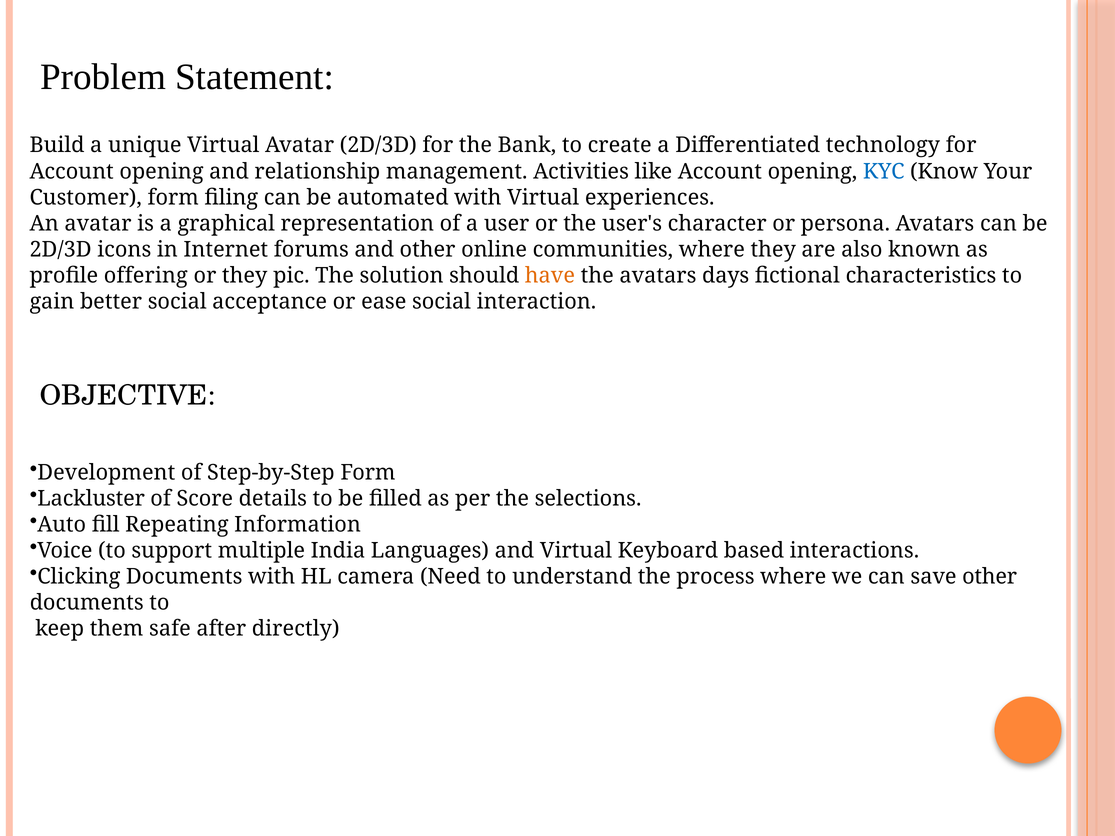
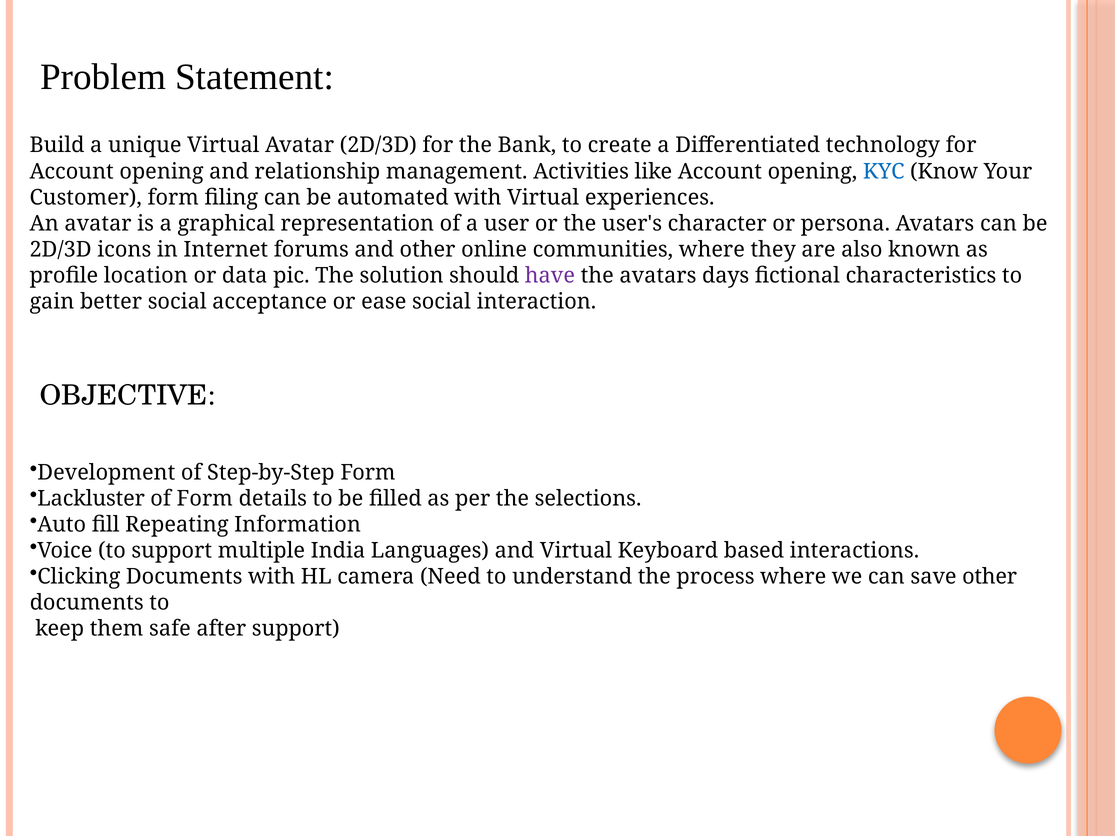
offering: offering -> location
or they: they -> data
have colour: orange -> purple
of Score: Score -> Form
after directly: directly -> support
